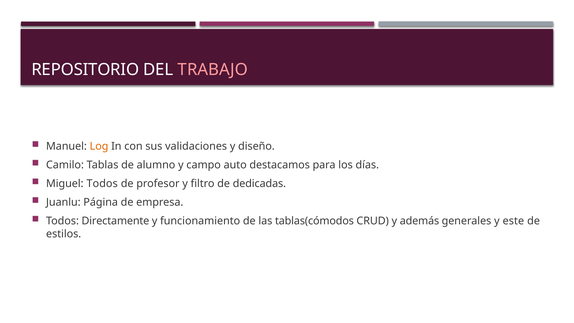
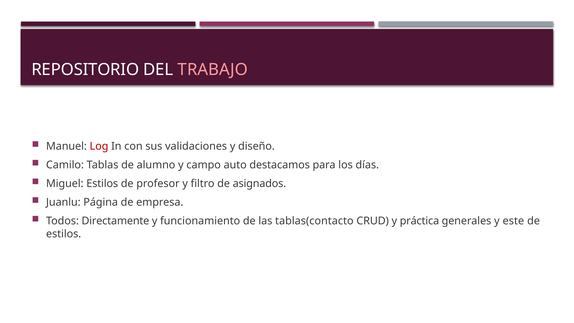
Log colour: orange -> red
Miguel Todos: Todos -> Estilos
dedicadas: dedicadas -> asignados
tablas(cómodos: tablas(cómodos -> tablas(contacto
además: además -> práctica
